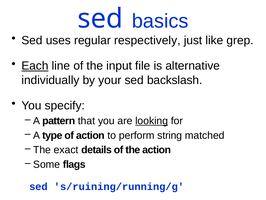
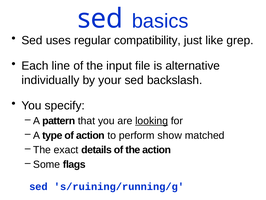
respectively: respectively -> compatibility
Each underline: present -> none
string: string -> show
